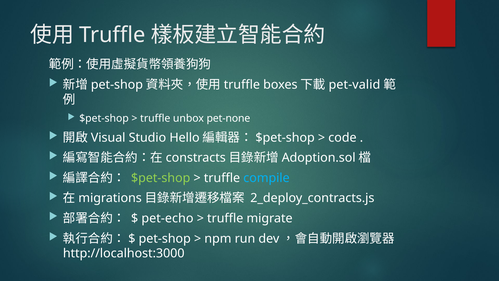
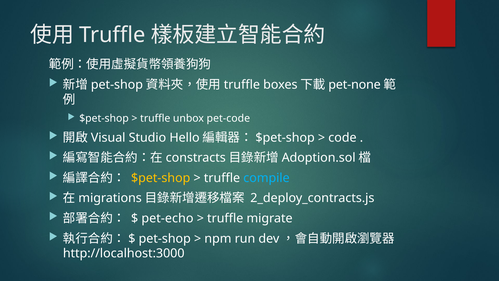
pet-valid: pet-valid -> pet-none
pet-none: pet-none -> pet-code
$pet-shop at (161, 178) colour: light green -> yellow
